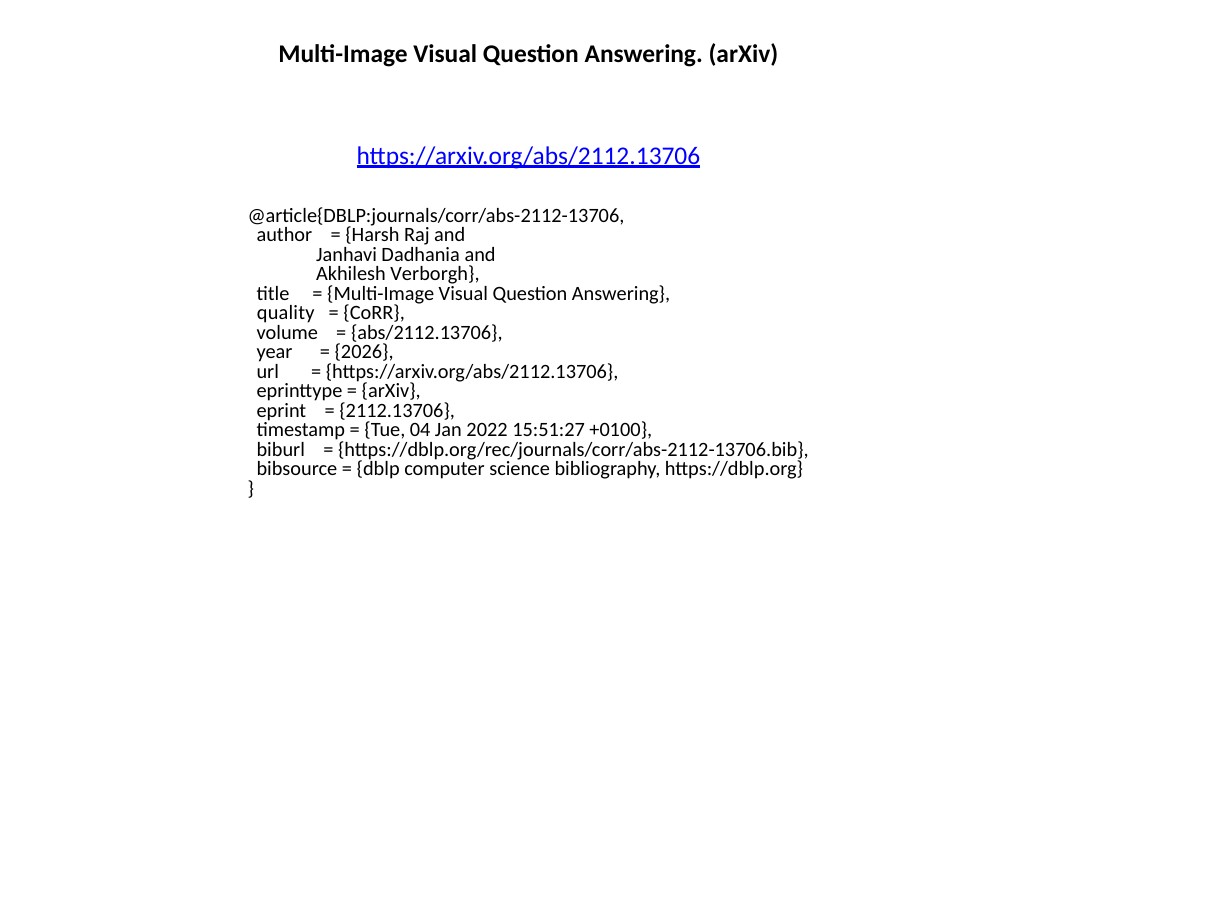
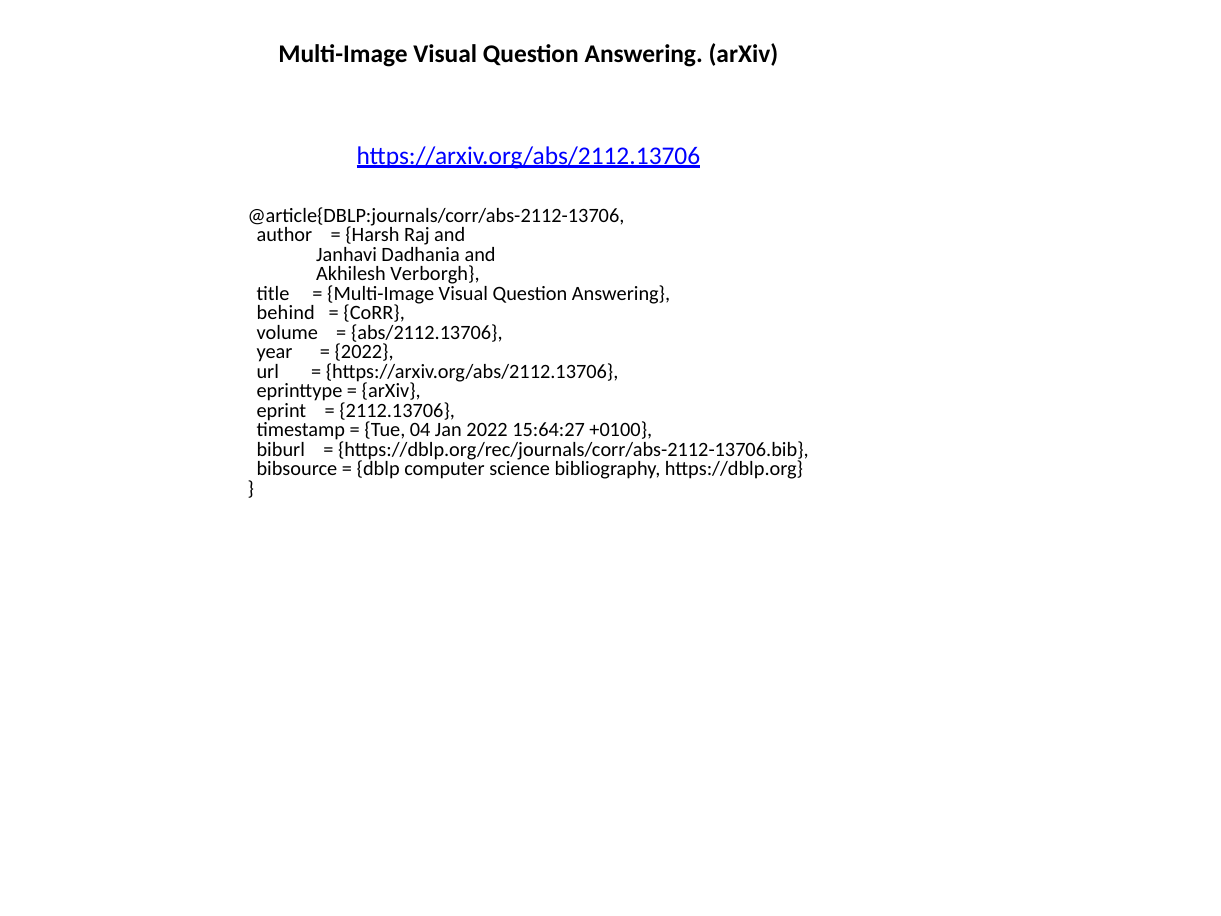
quality: quality -> behind
2026 at (364, 352): 2026 -> 2022
15:51:27: 15:51:27 -> 15:64:27
